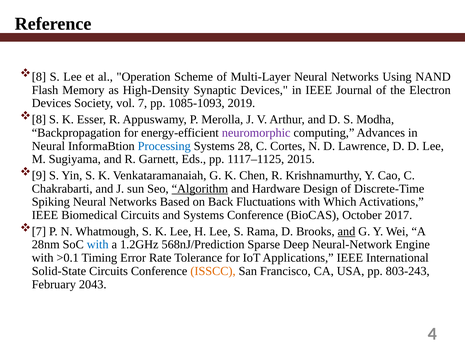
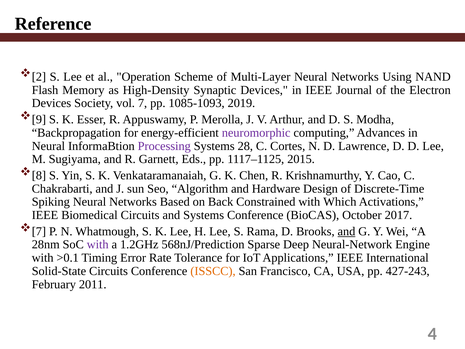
8 at (39, 77): 8 -> 2
8 at (39, 119): 8 -> 9
Processing colour: blue -> purple
9: 9 -> 8
Algorithm underline: present -> none
Fluctuations: Fluctuations -> Constrained
with at (98, 244) colour: blue -> purple
803-243: 803-243 -> 427-243
2043: 2043 -> 2011
